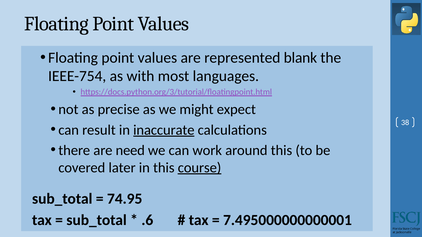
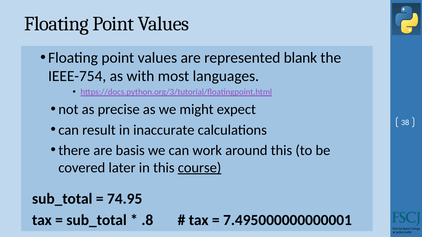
inaccurate underline: present -> none
need: need -> basis
.6: .6 -> .8
